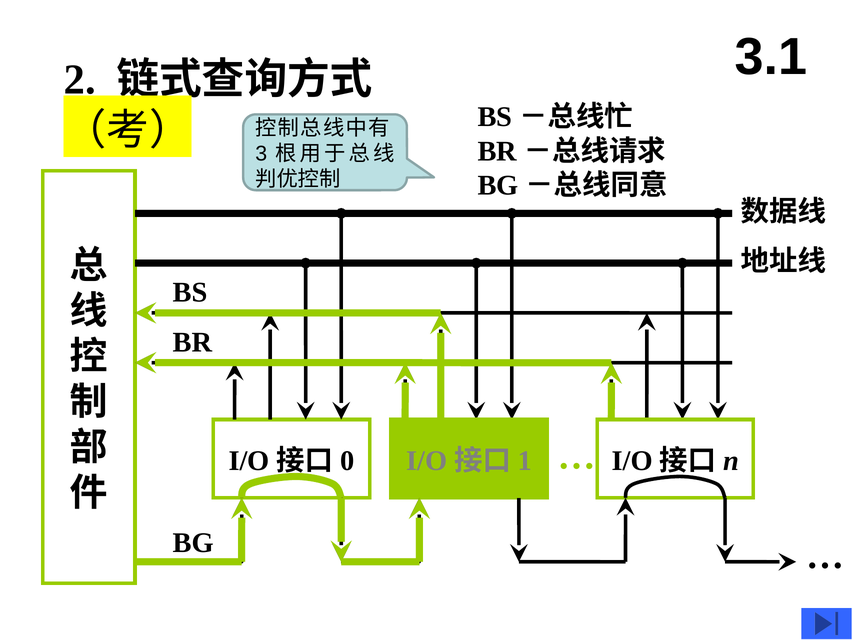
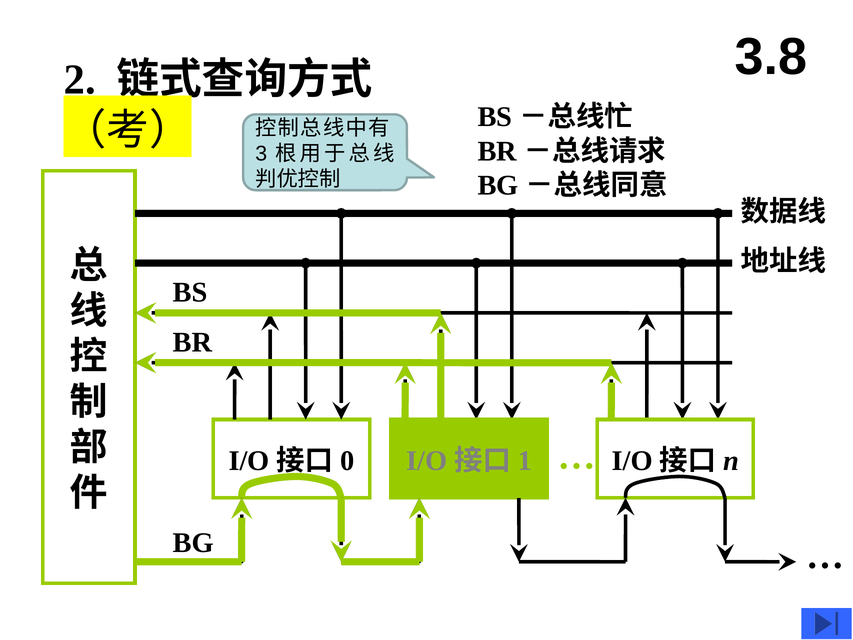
3.1: 3.1 -> 3.8
